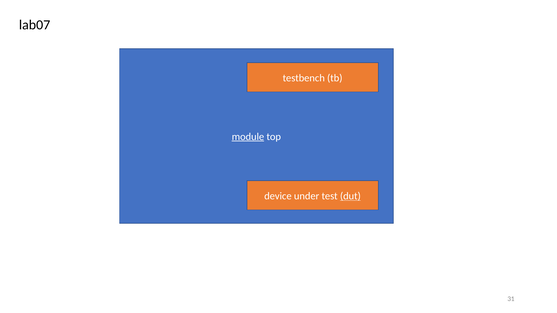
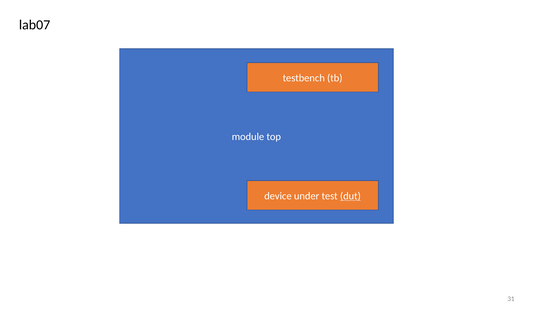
module underline: present -> none
